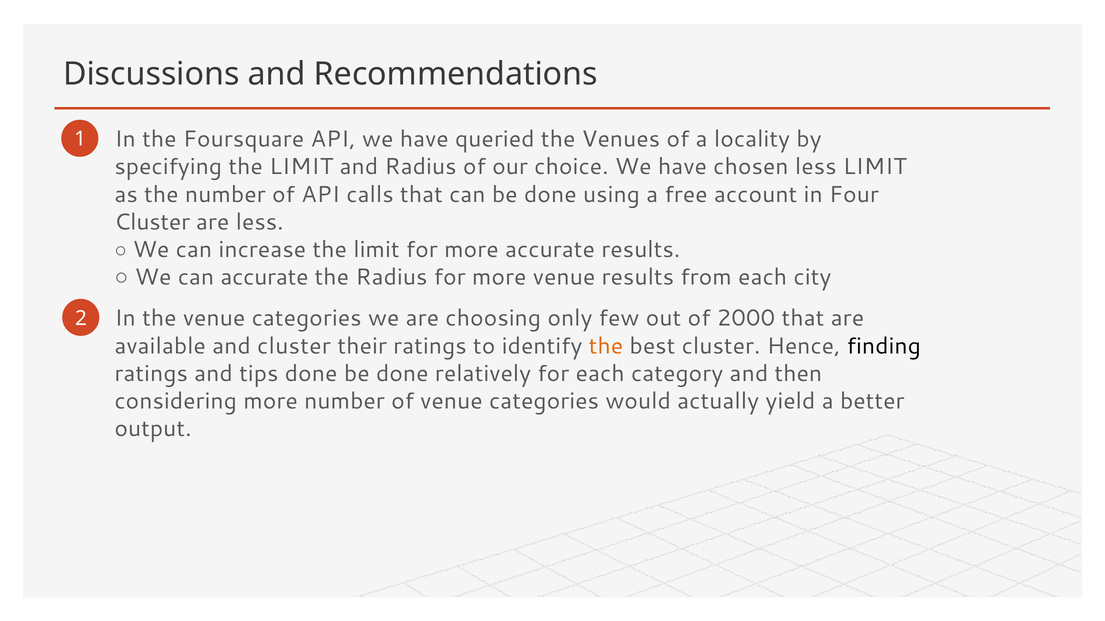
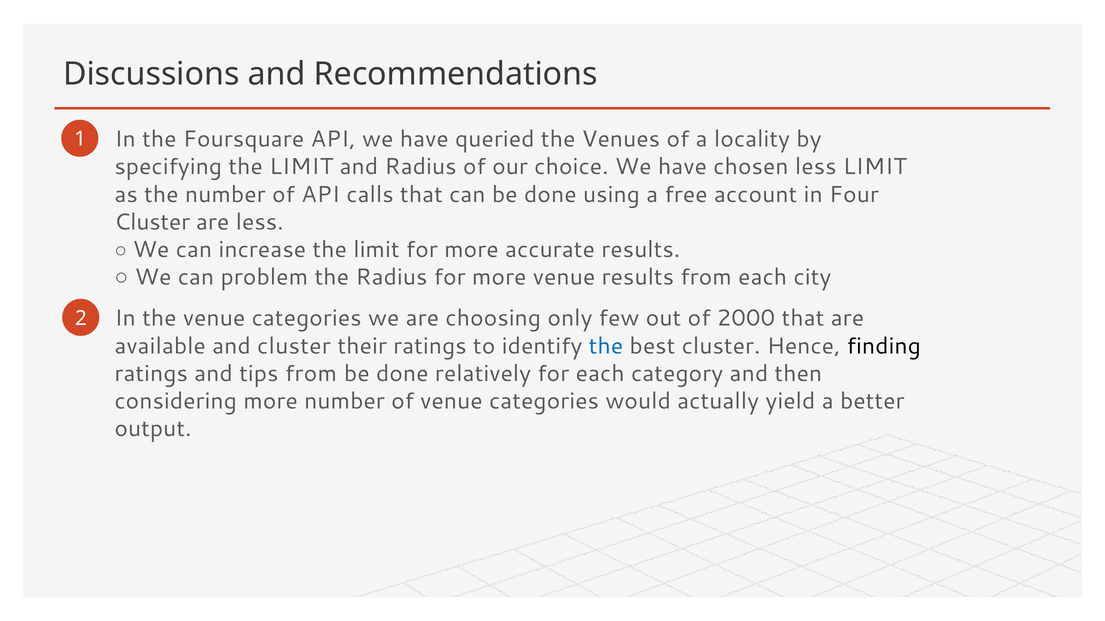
can accurate: accurate -> problem
the at (606, 346) colour: orange -> blue
tips done: done -> from
